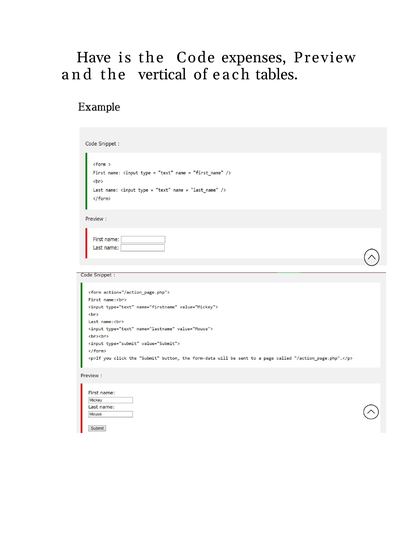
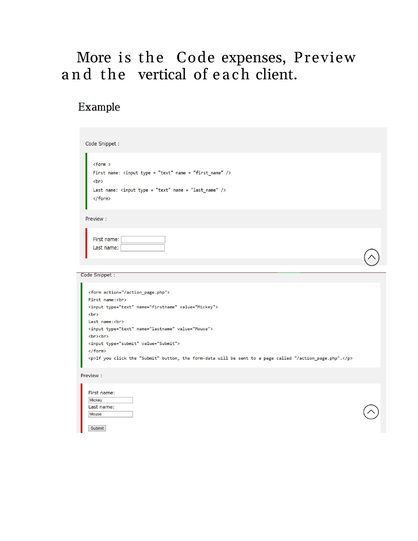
Have: Have -> More
tables: tables -> client
